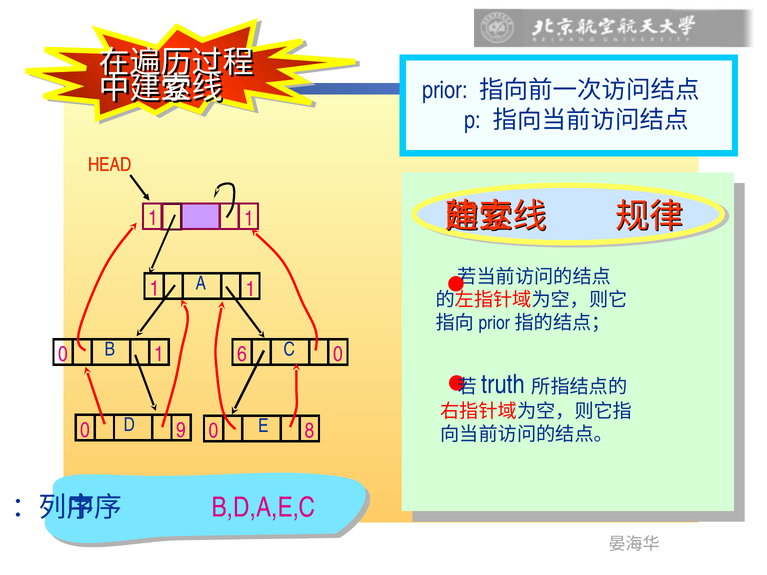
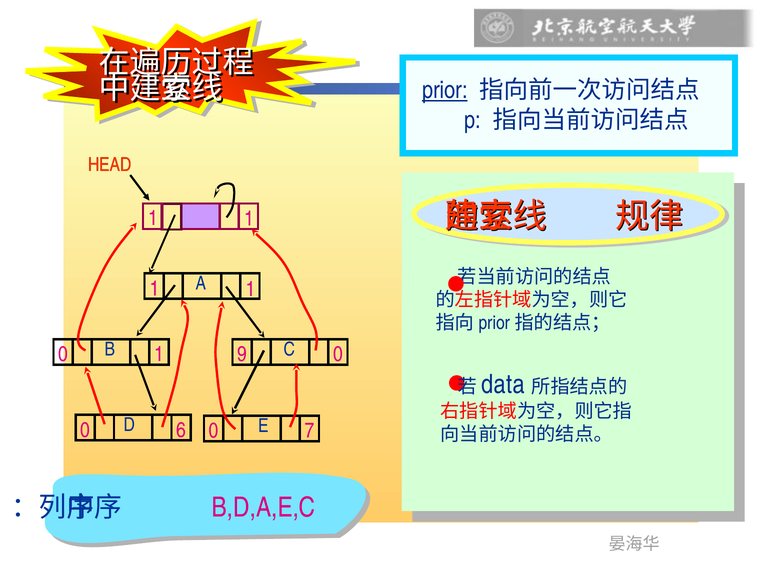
prior underline: none -> present
6: 6 -> 9
truth: truth -> data
9: 9 -> 6
8: 8 -> 7
